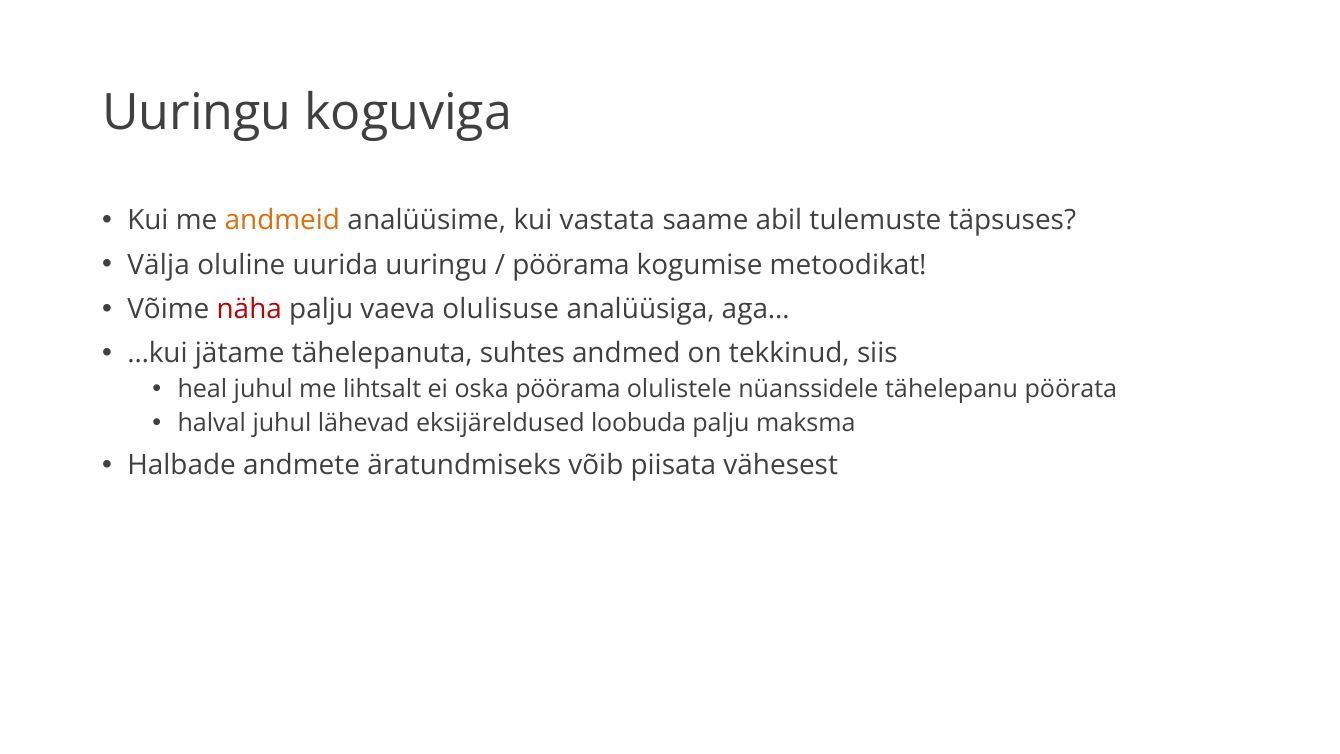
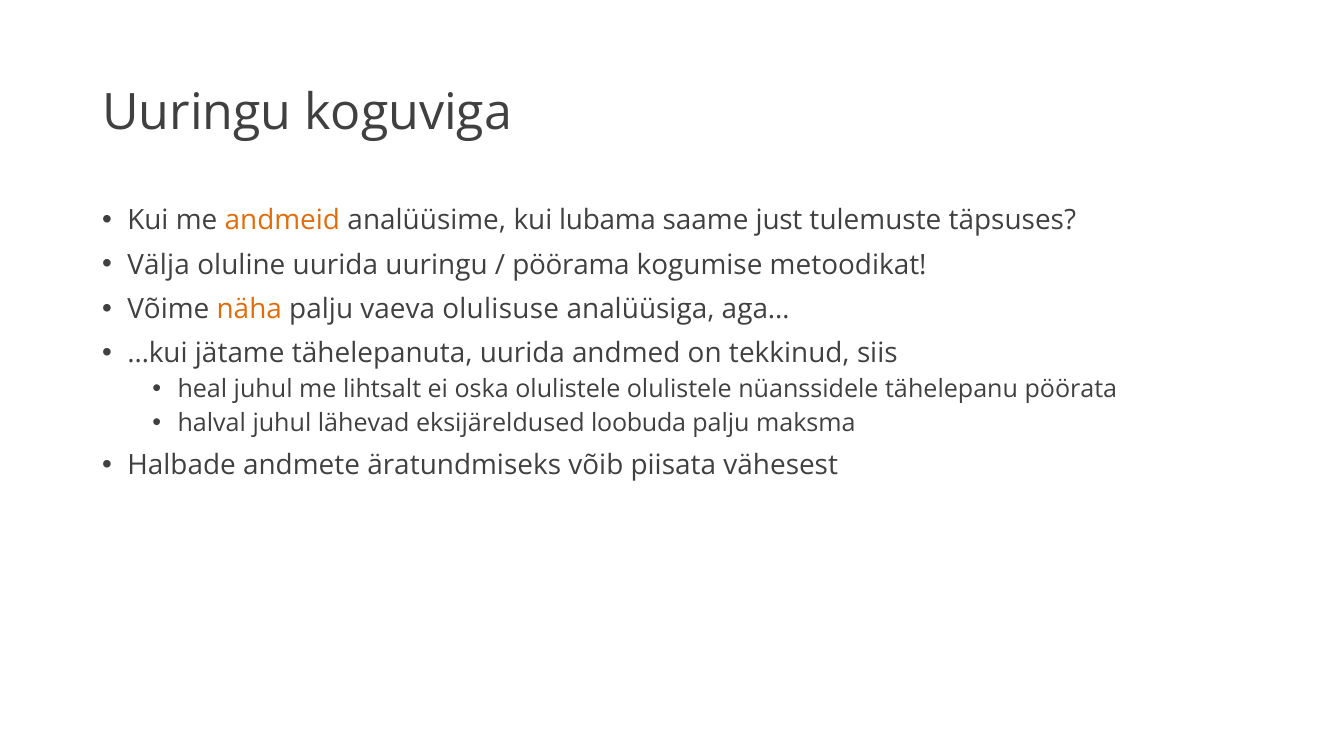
vastata: vastata -> lubama
abil: abil -> just
näha colour: red -> orange
tähelepanuta suhtes: suhtes -> uurida
oska pöörama: pöörama -> olulistele
